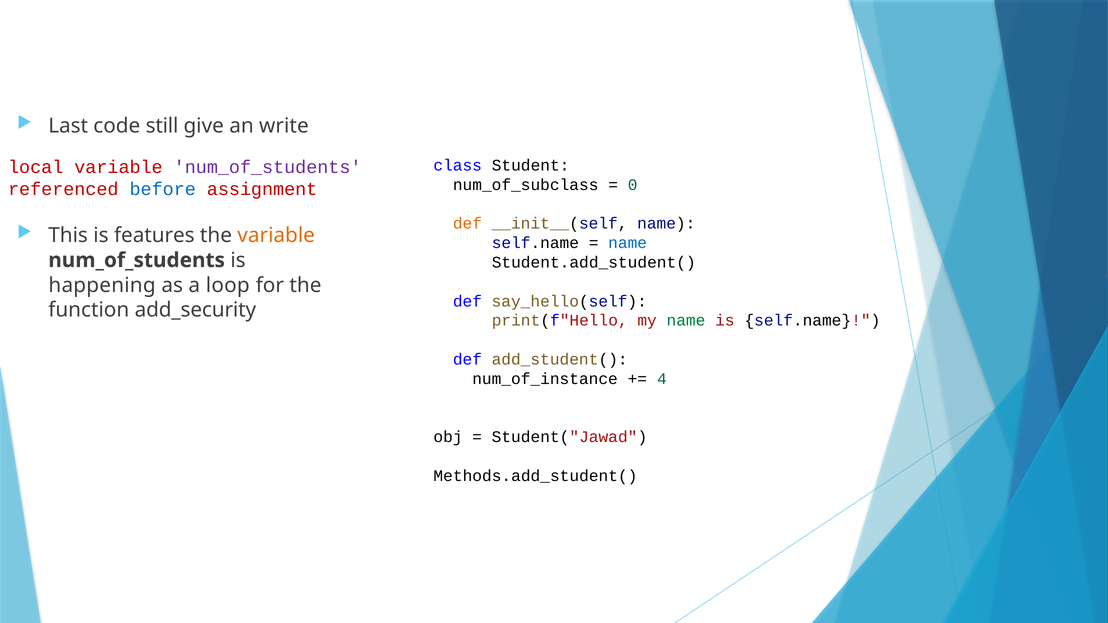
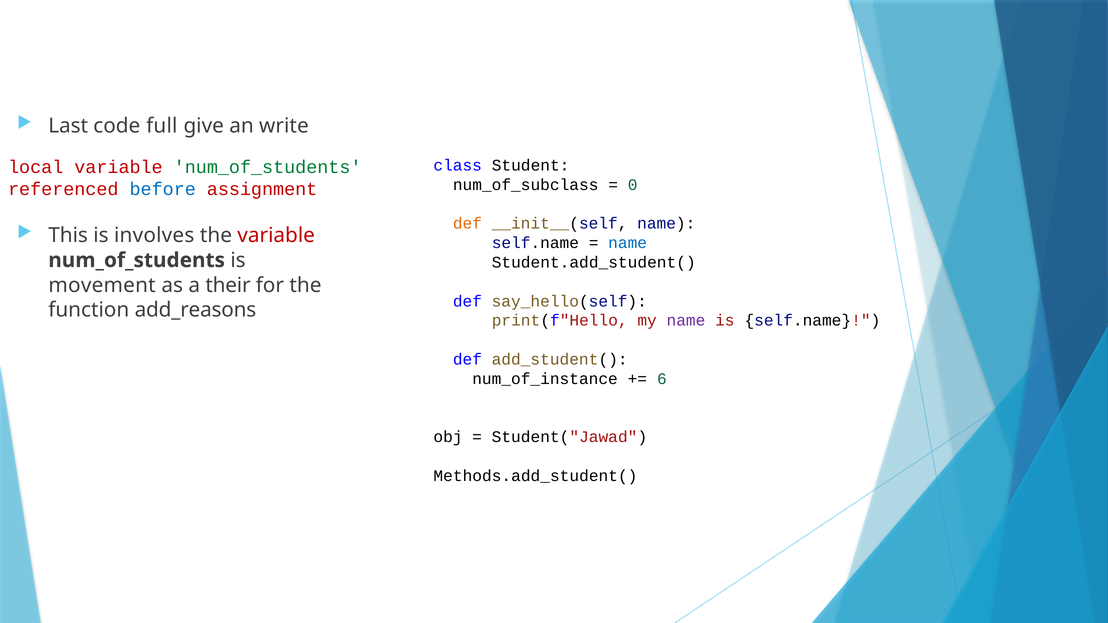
still: still -> full
num_of_students at (268, 167) colour: purple -> green
features: features -> involves
variable at (276, 235) colour: orange -> red
happening: happening -> movement
loop: loop -> their
add_security: add_security -> add_reasons
name at (686, 321) colour: green -> purple
4: 4 -> 6
